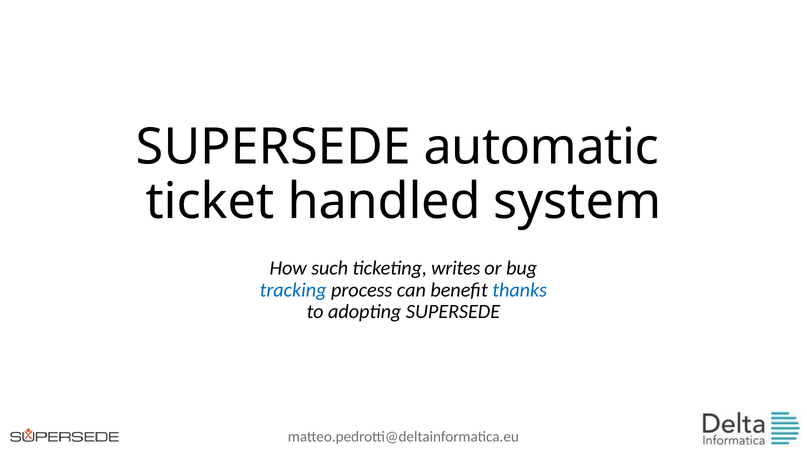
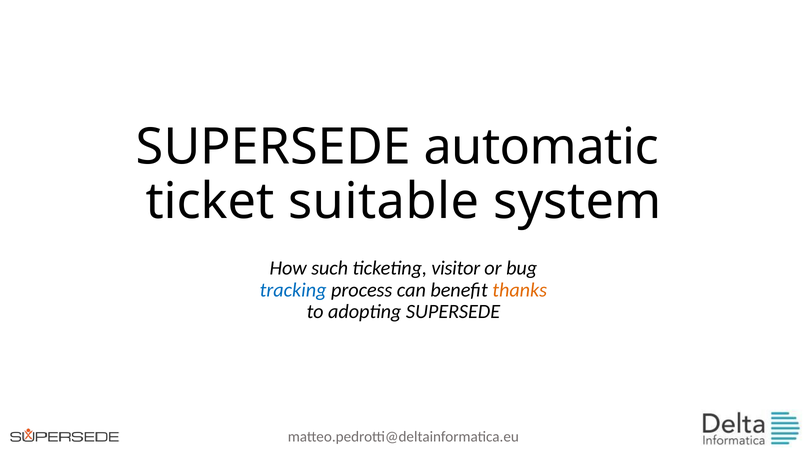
handled: handled -> suitable
writes: writes -> visitor
thanks colour: blue -> orange
